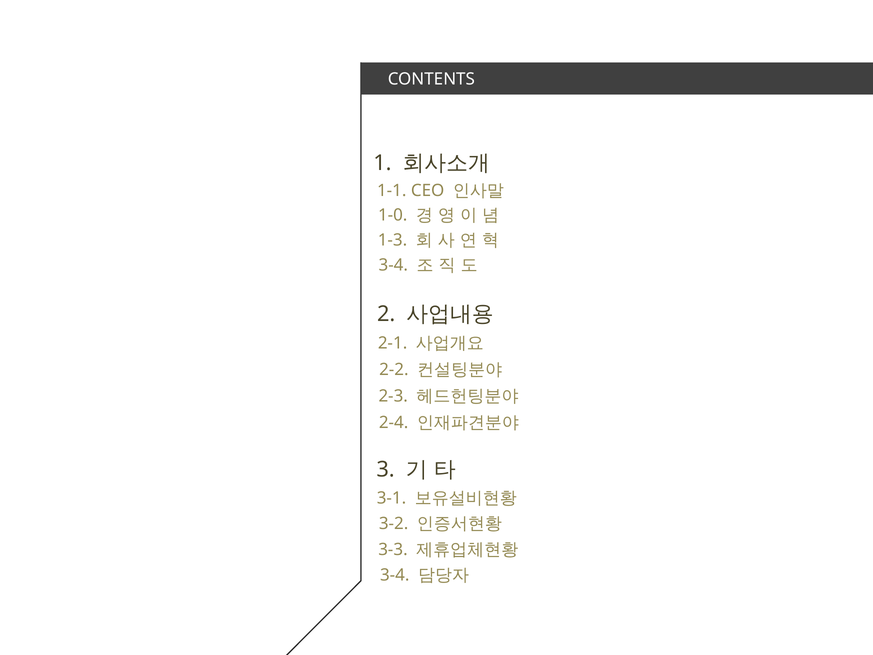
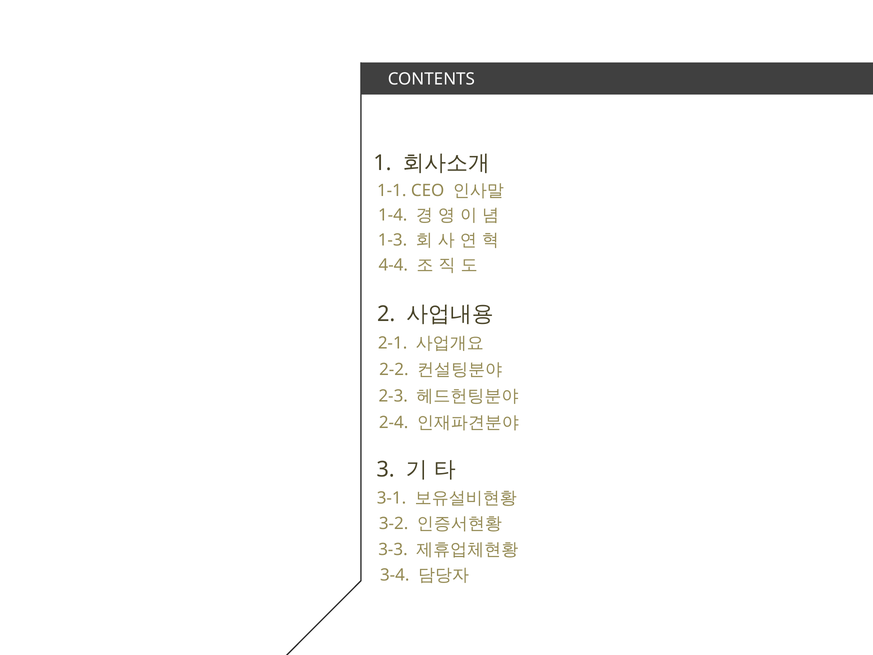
1-0: 1-0 -> 1-4
3-4 at (393, 265): 3-4 -> 4-4
